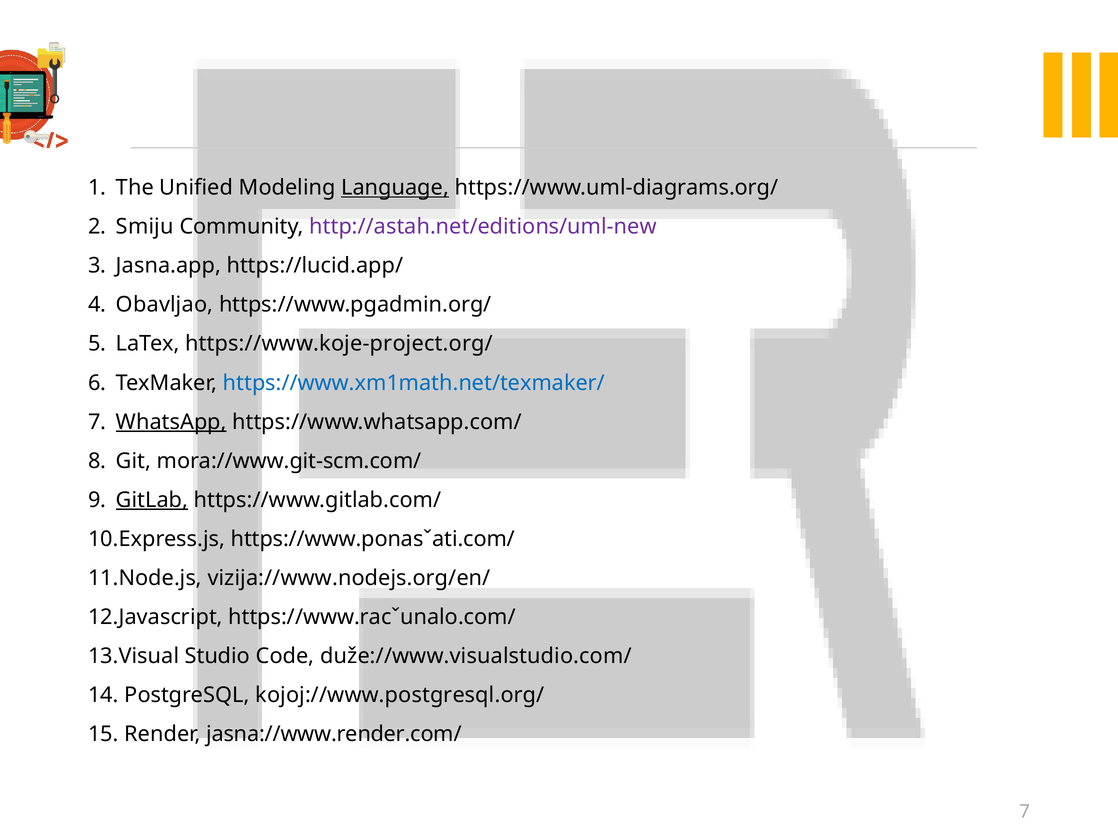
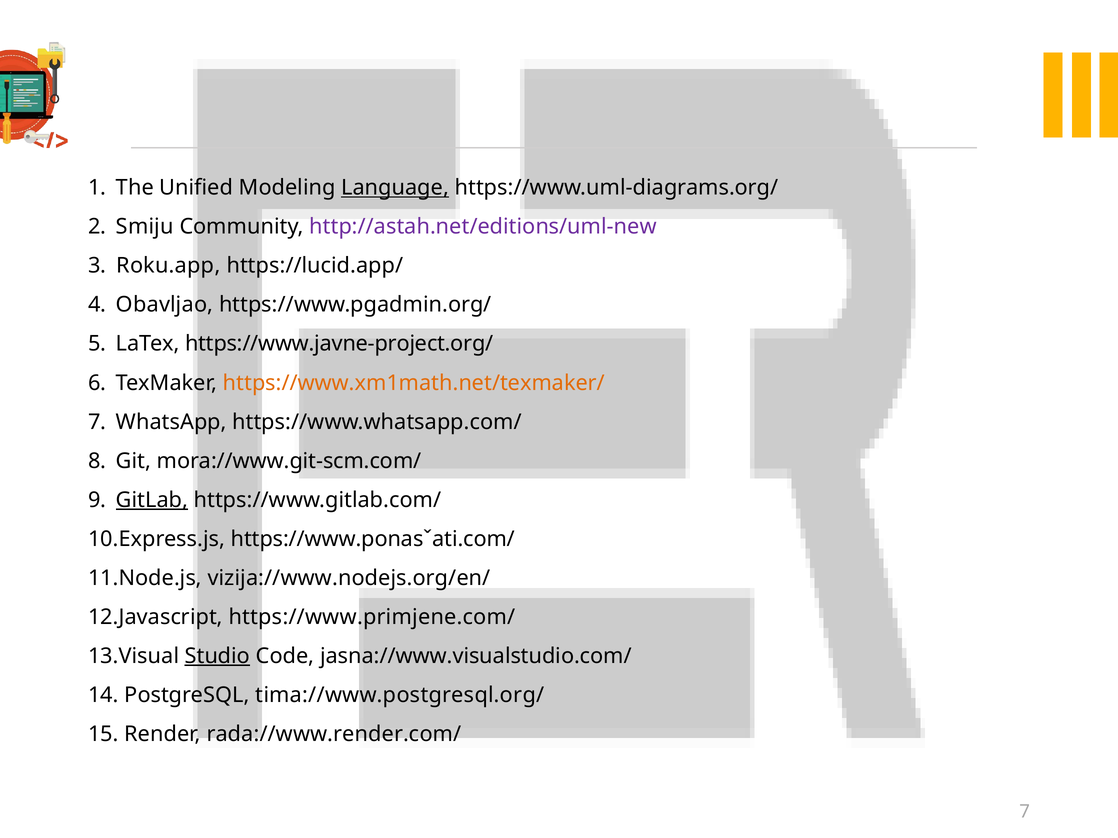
Jasna.app: Jasna.app -> Roku.app
https://www.koje-project.org/: https://www.koje-project.org/ -> https://www.javne-project.org/
https://www.xm1math.net/texmaker/ colour: blue -> orange
WhatsApp underline: present -> none
https://www.racˇunalo.com/: https://www.racˇunalo.com/ -> https://www.primjene.com/
Studio underline: none -> present
duže://www.visualstudio.com/: duže://www.visualstudio.com/ -> jasna://www.visualstudio.com/
kojoj://www.postgresql.org/: kojoj://www.postgresql.org/ -> tima://www.postgresql.org/
jasna://www.render.com/: jasna://www.render.com/ -> rada://www.render.com/
